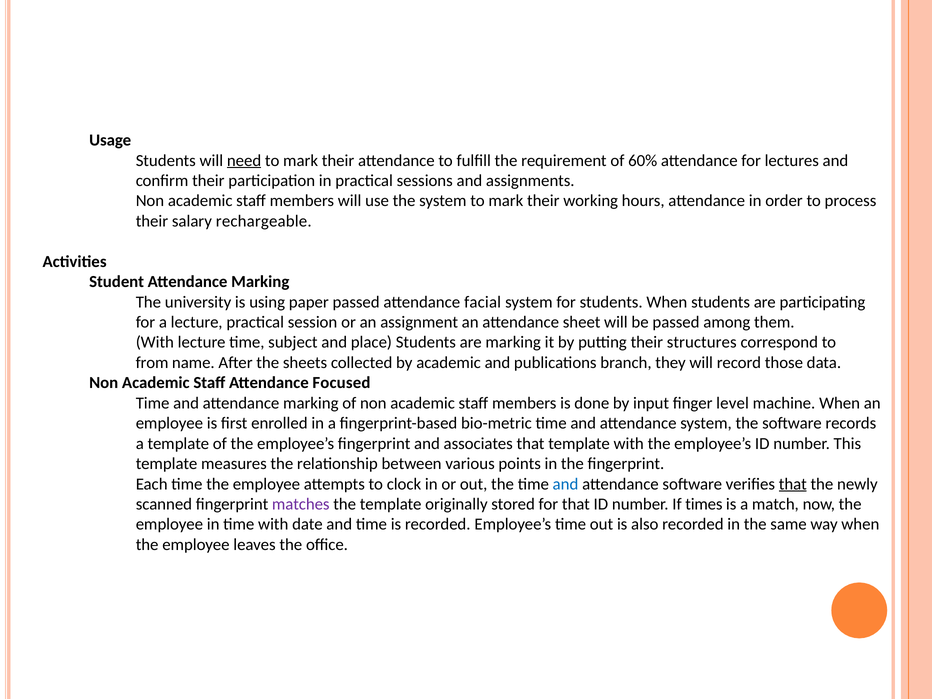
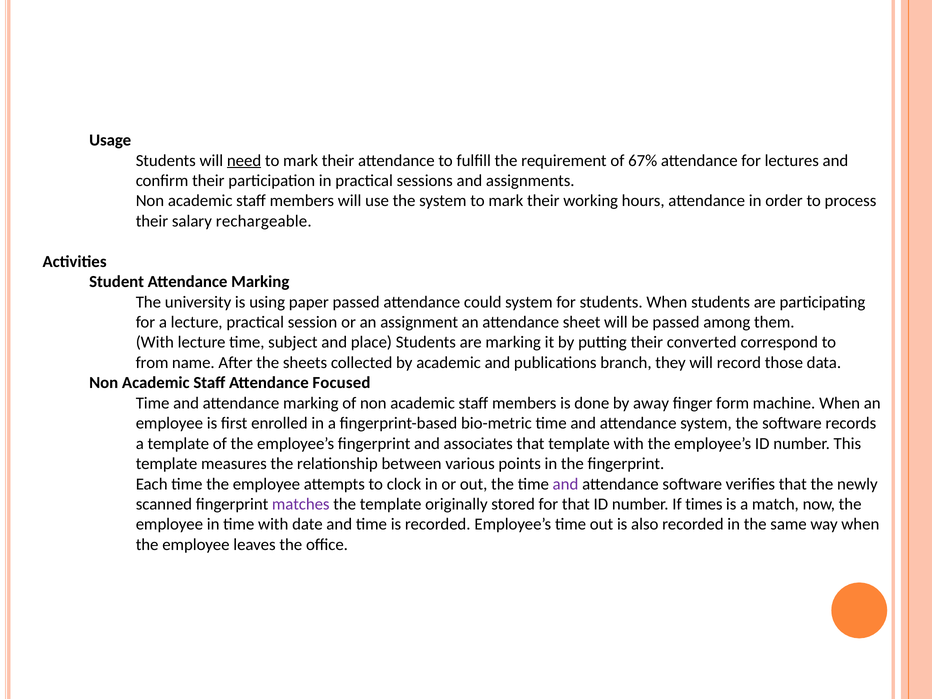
60%: 60% -> 67%
facial: facial -> could
structures: structures -> converted
input: input -> away
level: level -> form
and at (565, 484) colour: blue -> purple
that at (793, 484) underline: present -> none
